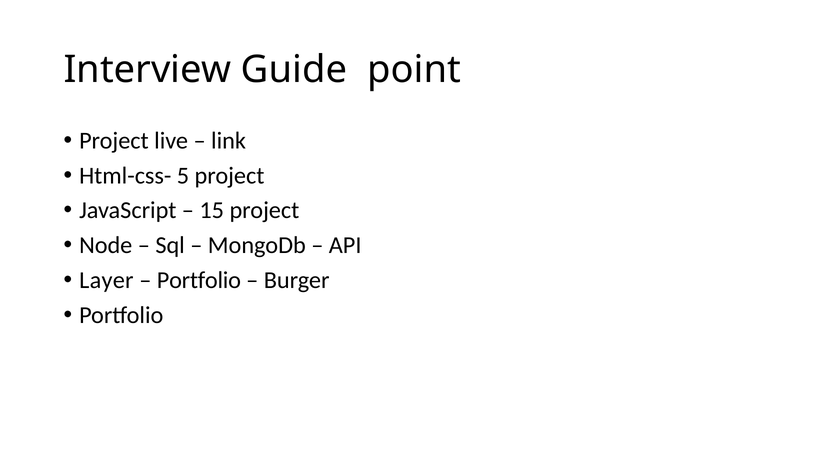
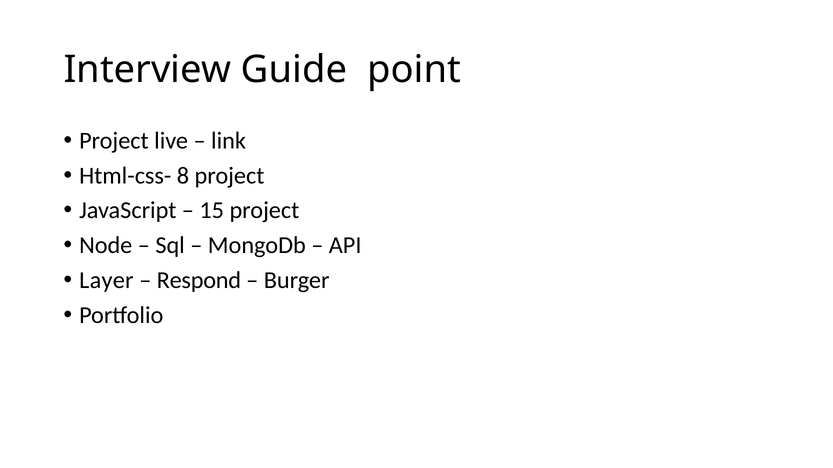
5: 5 -> 8
Portfolio at (199, 281): Portfolio -> Respond
